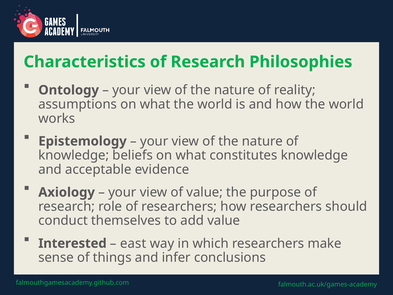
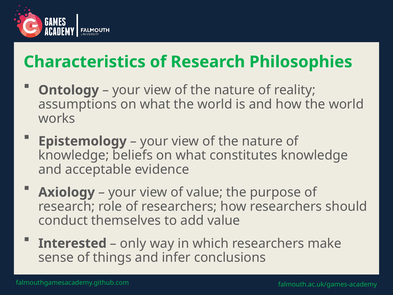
east: east -> only
